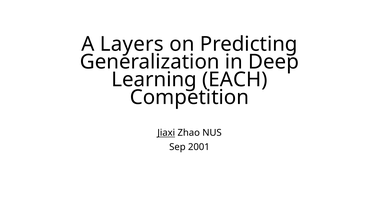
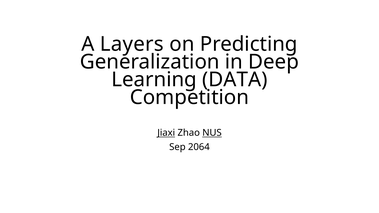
EACH: EACH -> DATA
NUS underline: none -> present
2001: 2001 -> 2064
